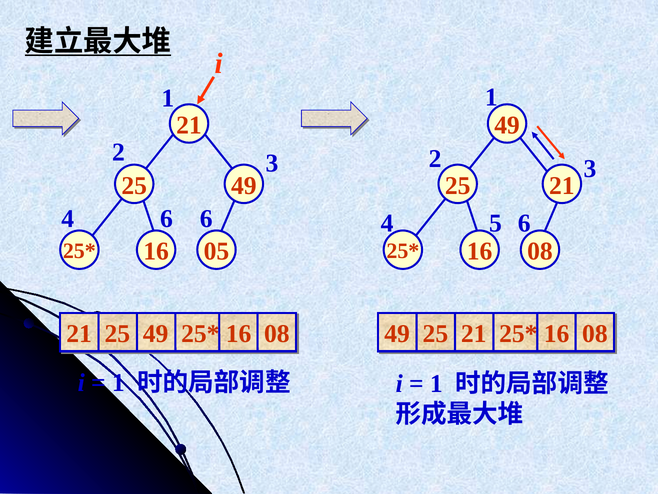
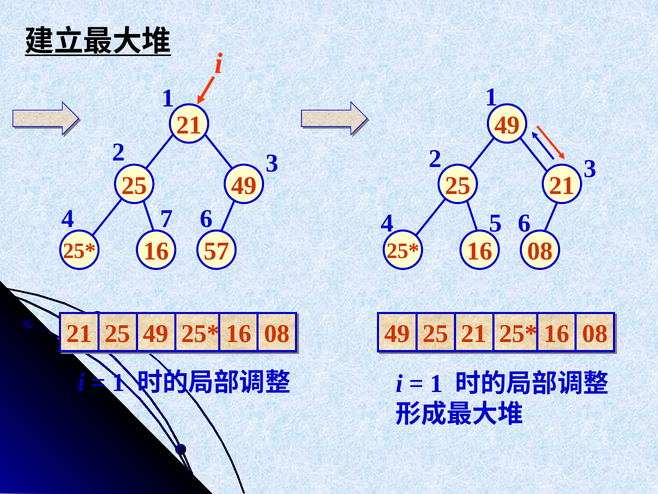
6 at (166, 219): 6 -> 7
05: 05 -> 57
